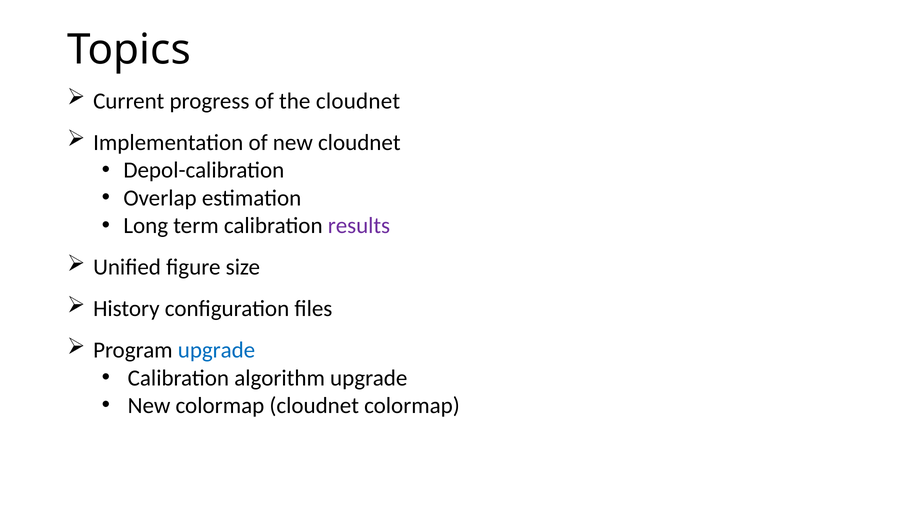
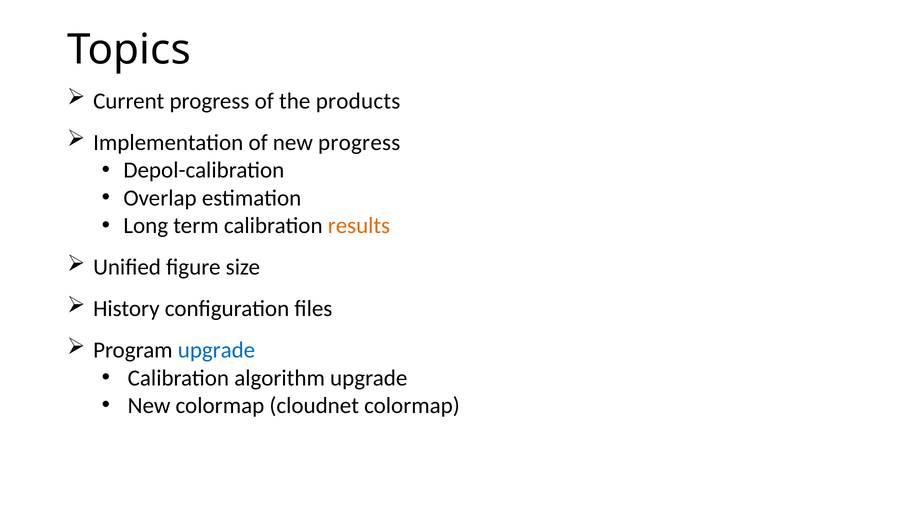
the cloudnet: cloudnet -> products
new cloudnet: cloudnet -> progress
results colour: purple -> orange
